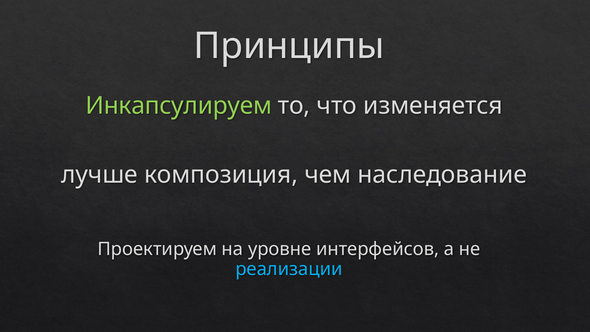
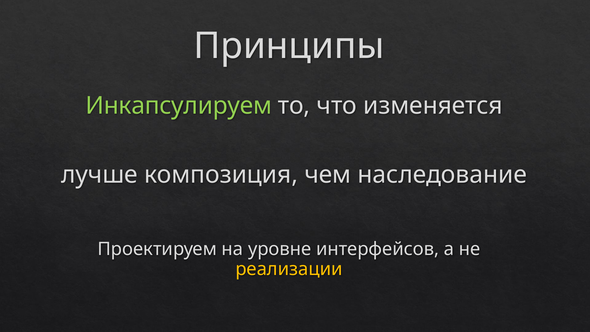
реализации colour: light blue -> yellow
